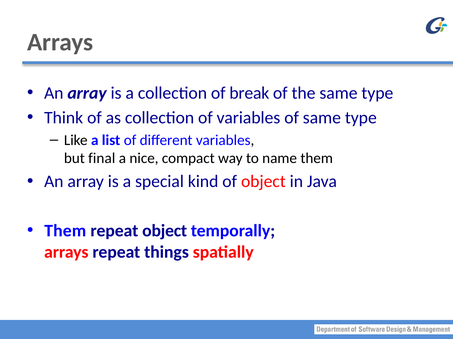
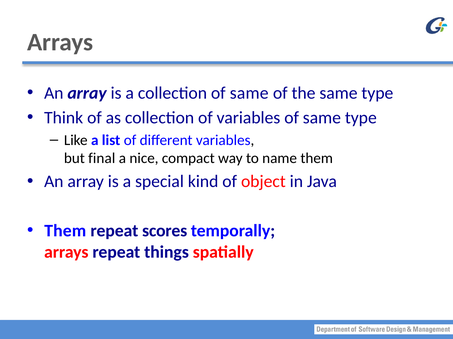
collection of break: break -> same
repeat object: object -> scores
